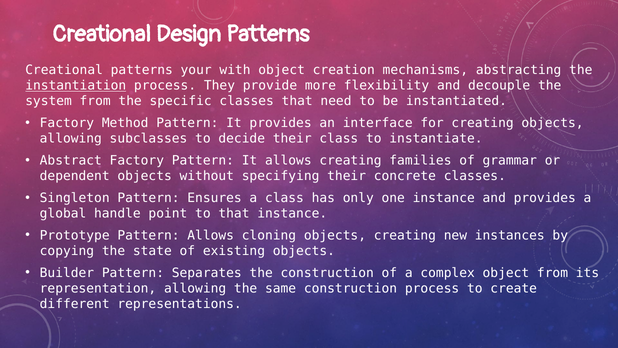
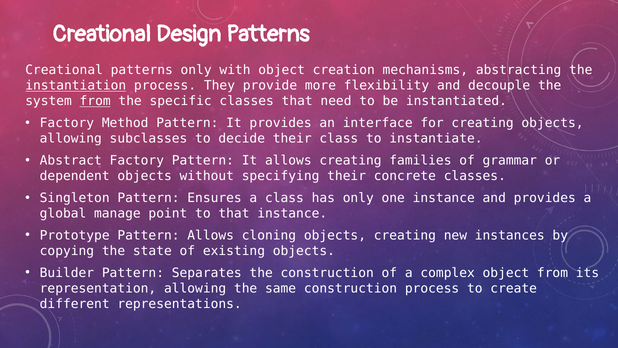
patterns your: your -> only
from at (95, 101) underline: none -> present
handle: handle -> manage
